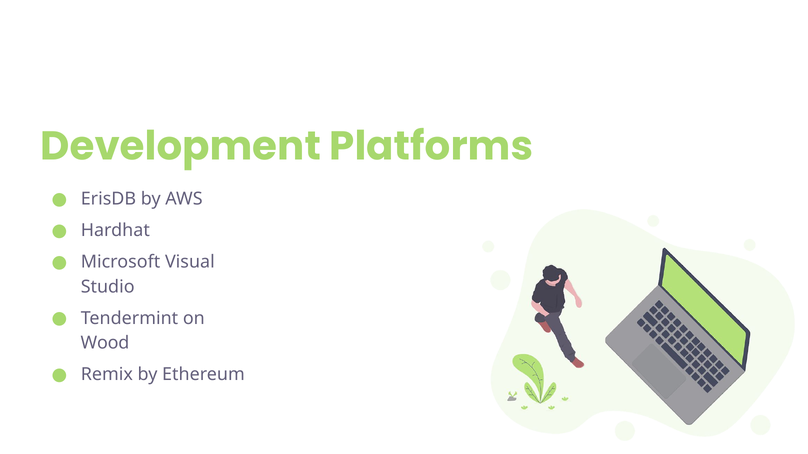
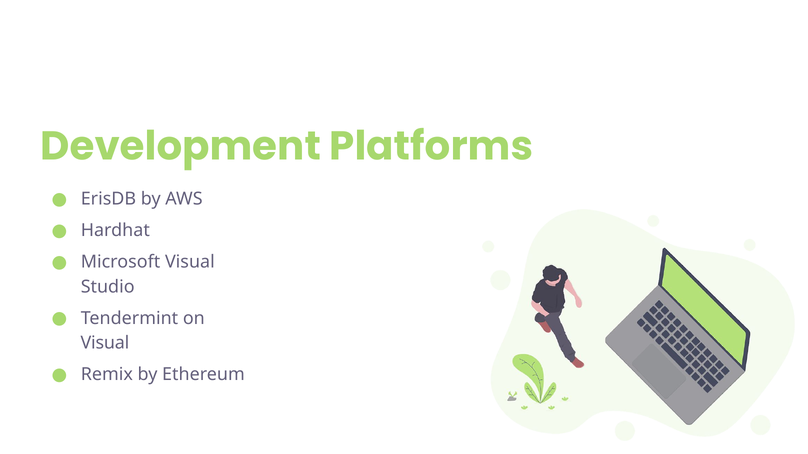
Wood at (105, 343): Wood -> Visual
